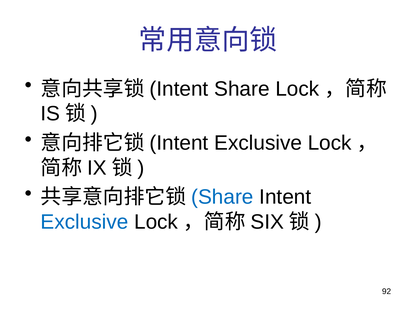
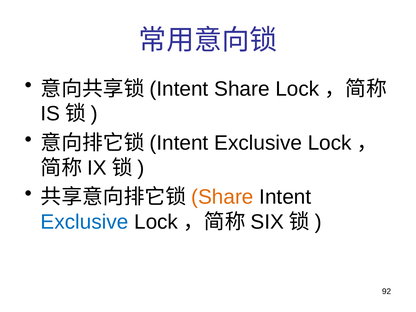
Share at (222, 197) colour: blue -> orange
